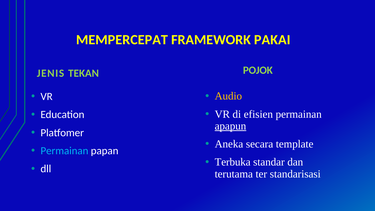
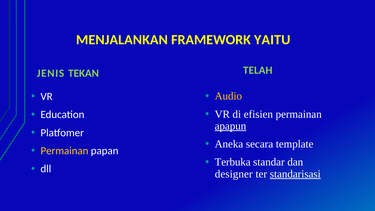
MEMPERCEPAT: MEMPERCEPAT -> MENJALANKAN
PAKAI: PAKAI -> YAITU
POJOK: POJOK -> TELAH
Permainan at (64, 151) colour: light blue -> yellow
terutama: terutama -> designer
standarisasi underline: none -> present
